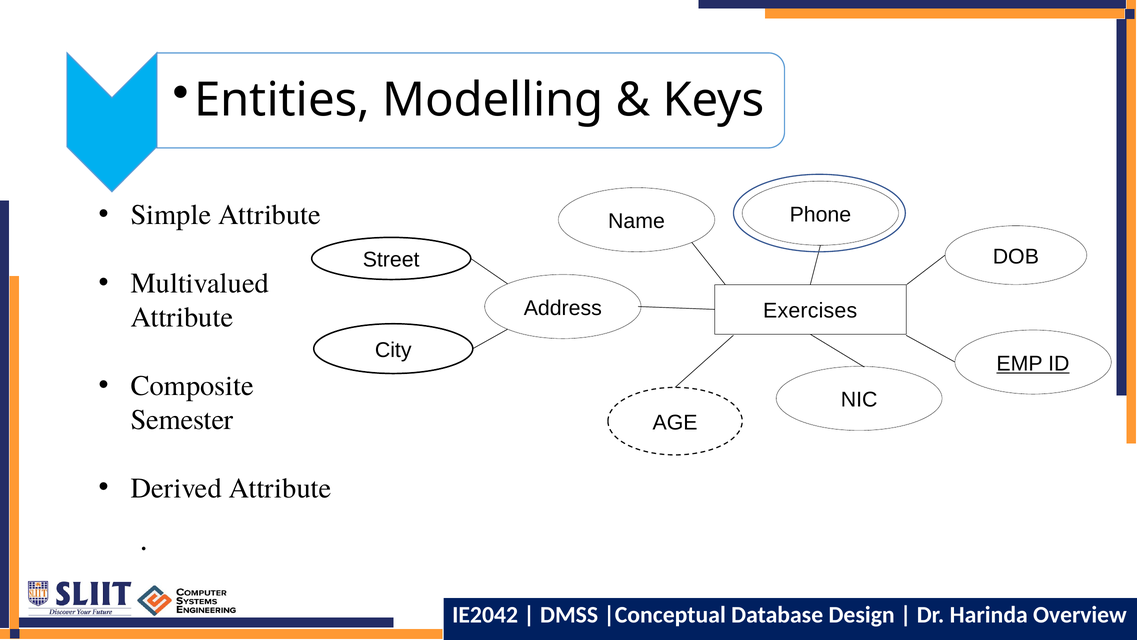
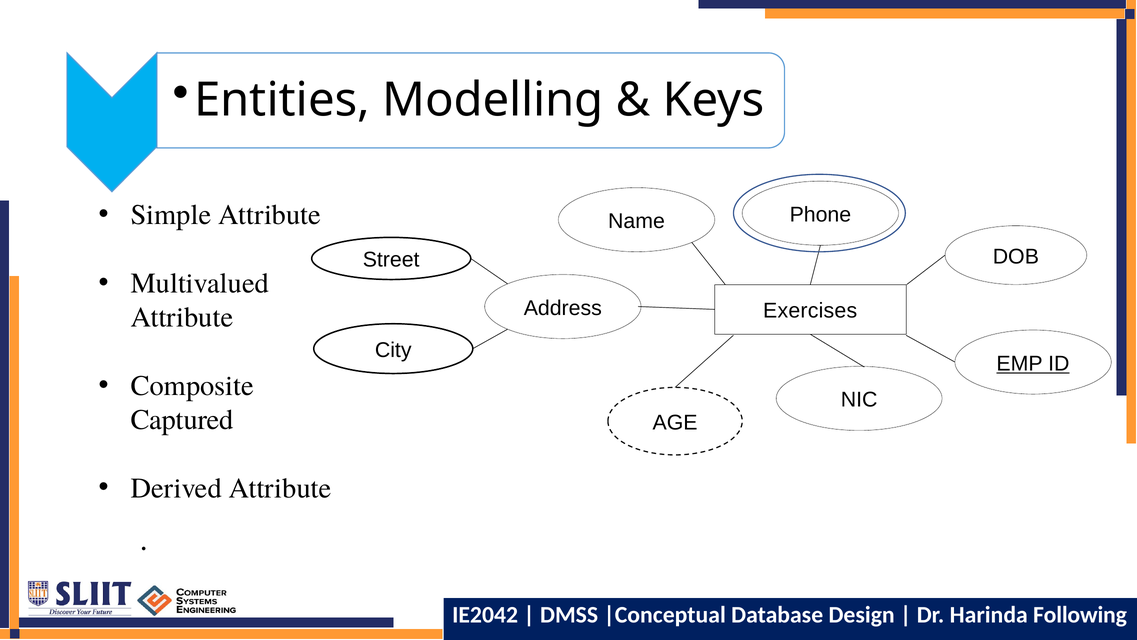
Semester: Semester -> Captured
Overview: Overview -> Following
